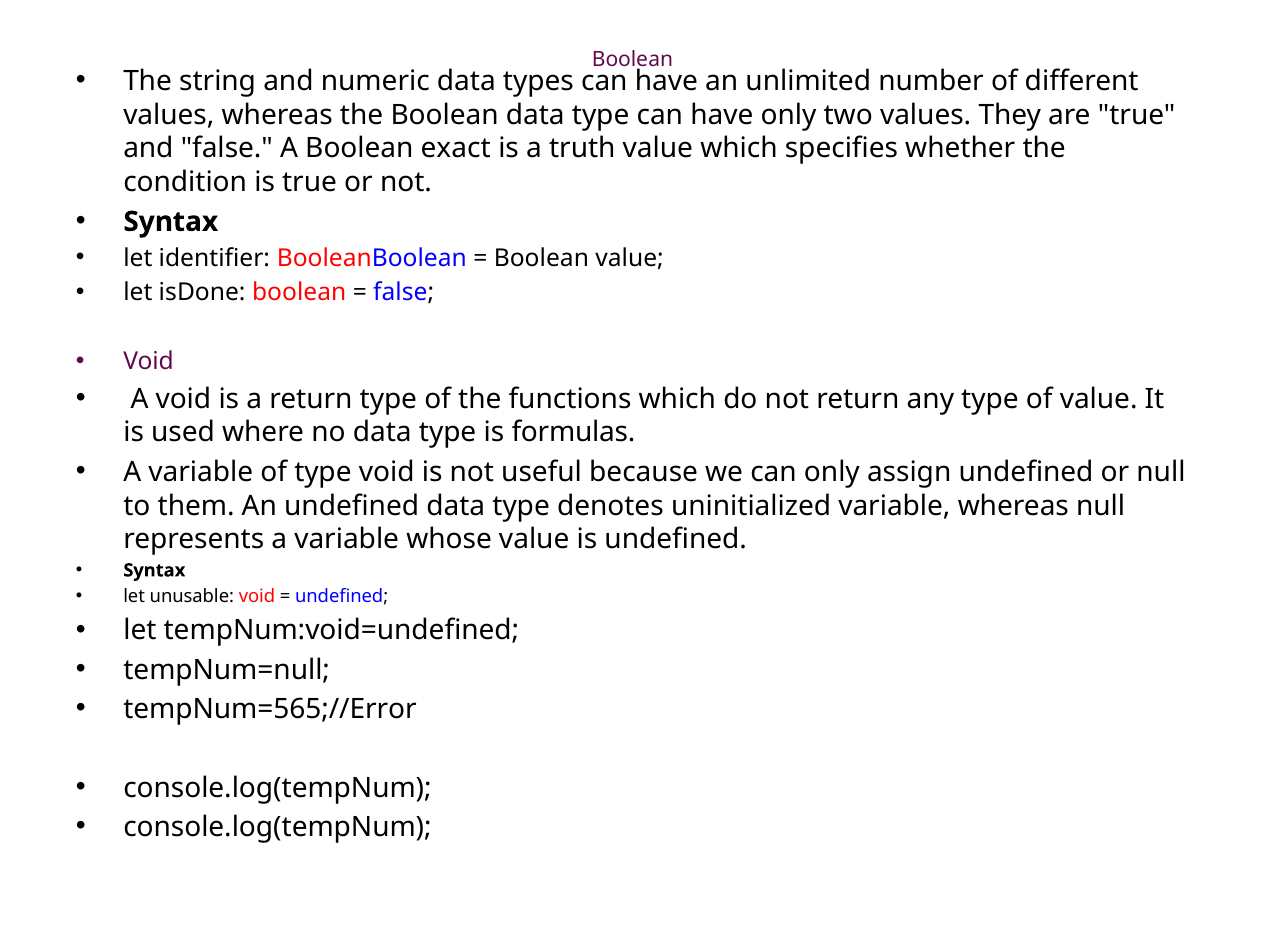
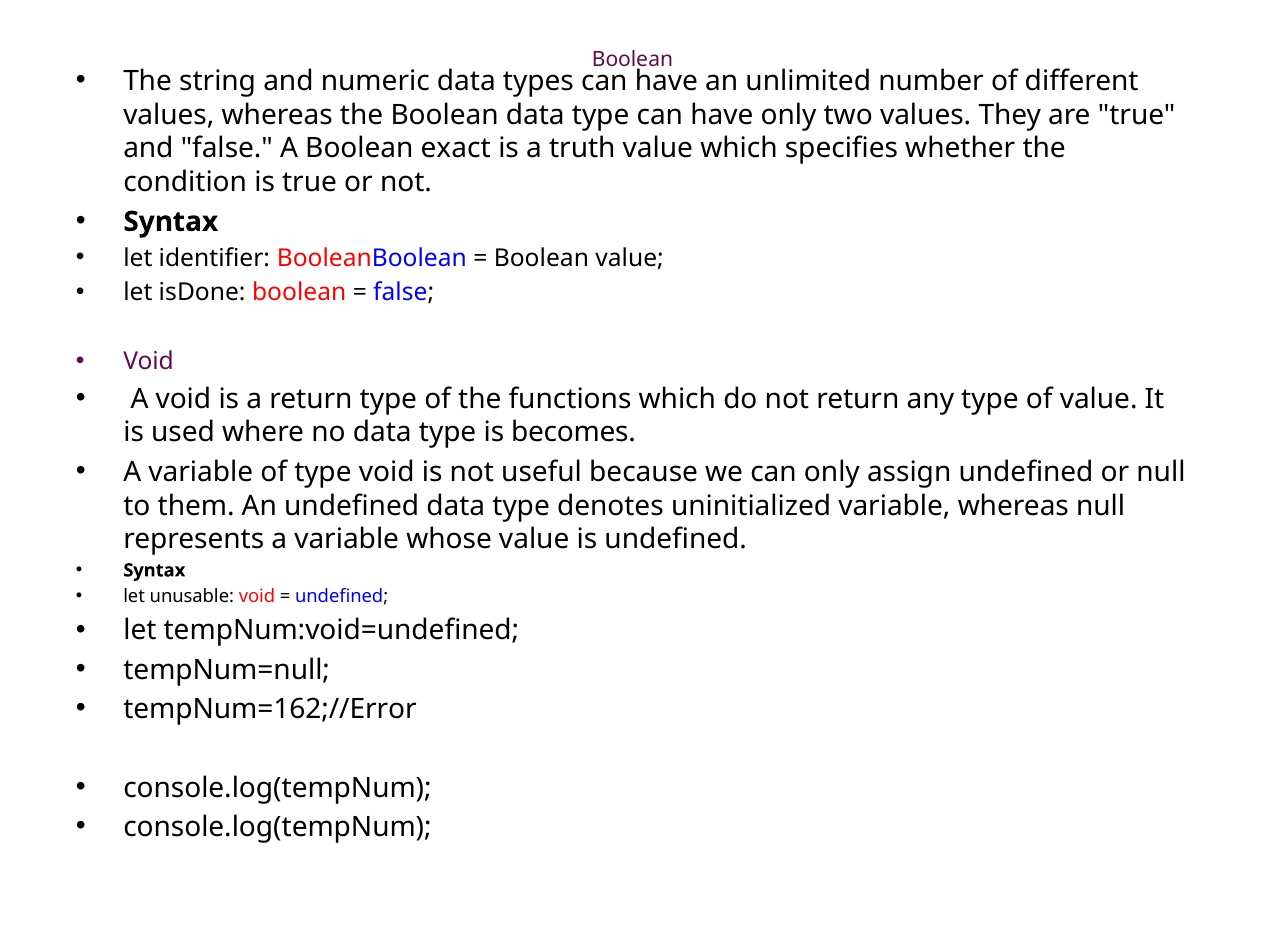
formulas: formulas -> becomes
tempNum=565;//Error: tempNum=565;//Error -> tempNum=162;//Error
